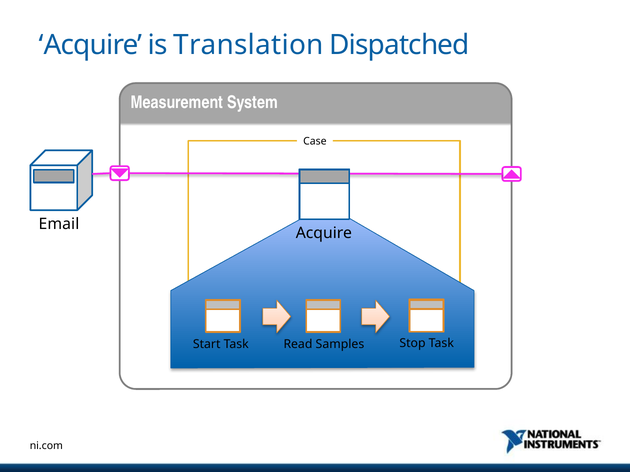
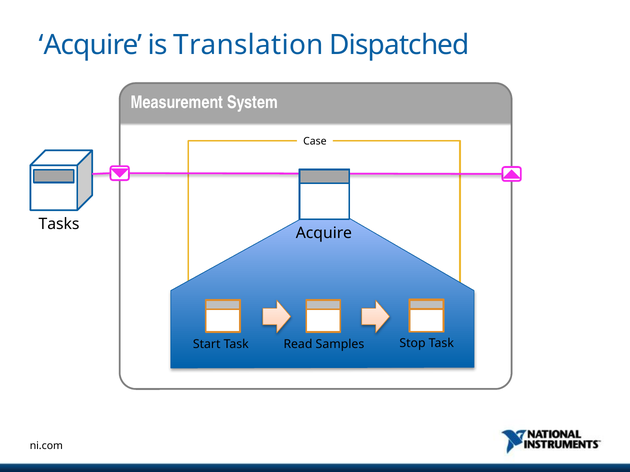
Email: Email -> Tasks
